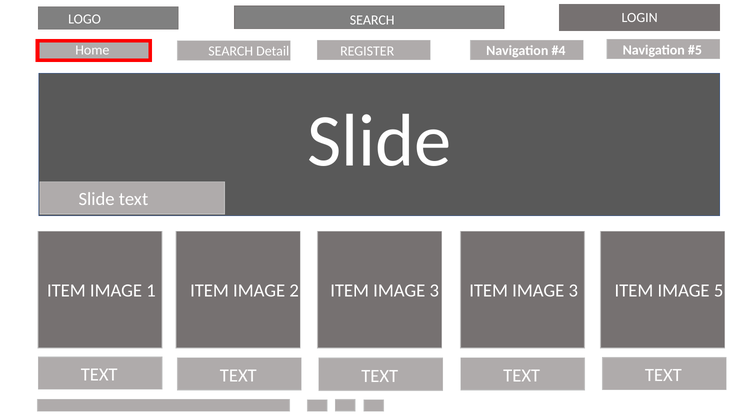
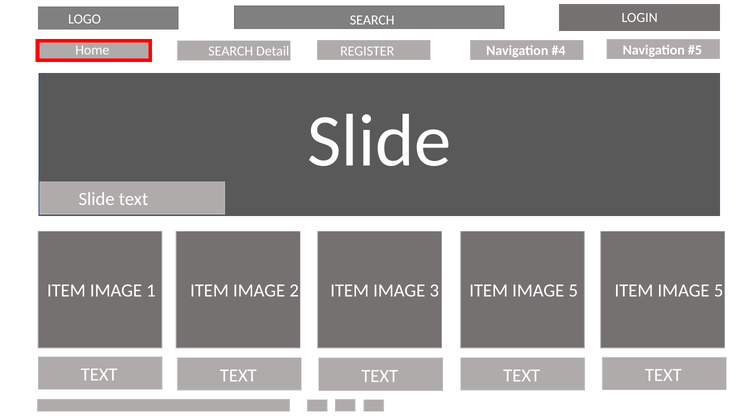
3 ITEM IMAGE 3: 3 -> 5
